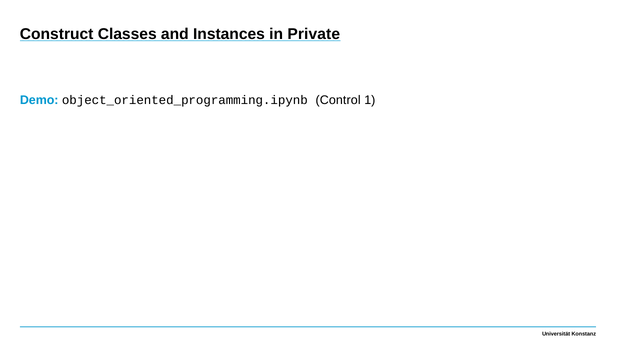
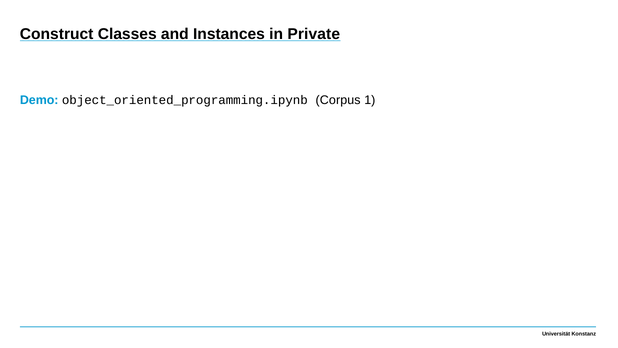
Control: Control -> Corpus
